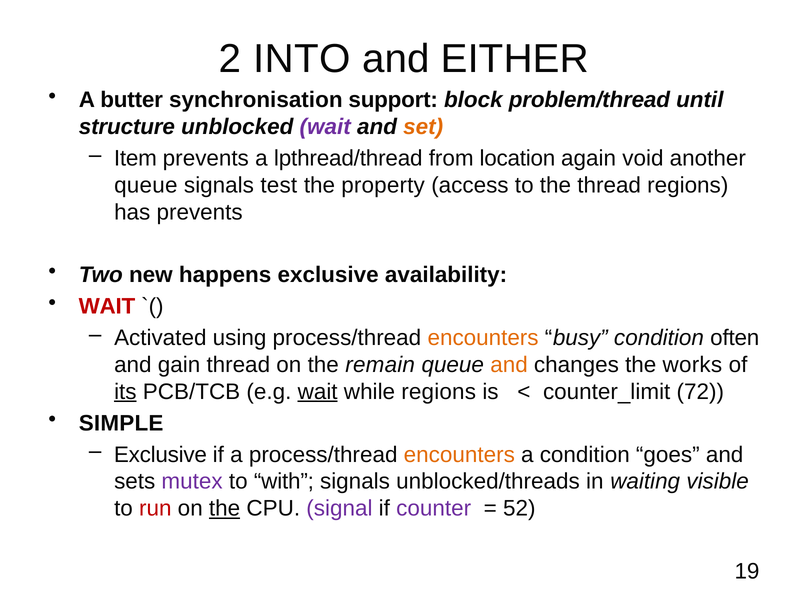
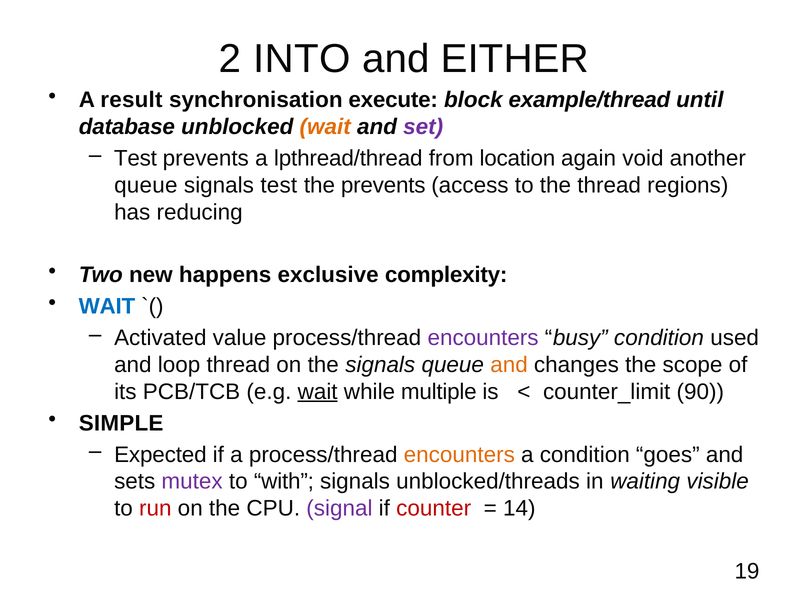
butter: butter -> result
support: support -> execute
problem/thread: problem/thread -> example/thread
structure: structure -> database
wait at (325, 127) colour: purple -> orange
set colour: orange -> purple
Item at (135, 158): Item -> Test
the property: property -> prevents
has prevents: prevents -> reducing
availability: availability -> complexity
WAIT at (107, 306) colour: red -> blue
using: using -> value
encounters at (483, 338) colour: orange -> purple
often: often -> used
gain: gain -> loop
the remain: remain -> signals
works: works -> scope
its underline: present -> none
while regions: regions -> multiple
72: 72 -> 90
Exclusive at (160, 455): Exclusive -> Expected
the at (225, 508) underline: present -> none
counter colour: purple -> red
52: 52 -> 14
